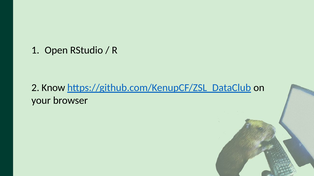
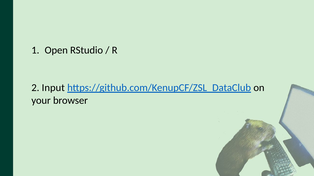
Know: Know -> Input
